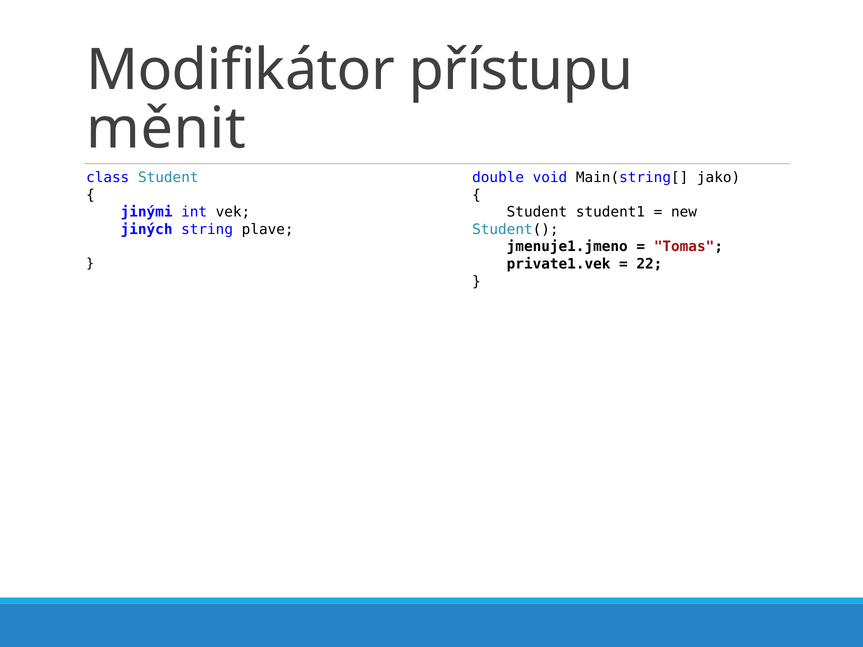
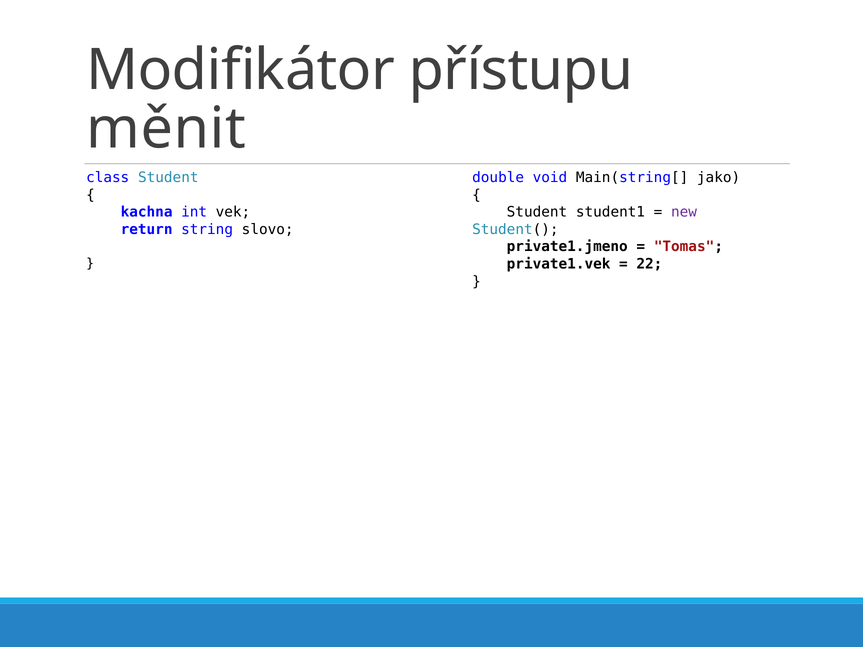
jinými: jinými -> kachna
new colour: black -> purple
jiných: jiných -> return
plave: plave -> slovo
jmenuje1.jmeno: jmenuje1.jmeno -> private1.jmeno
